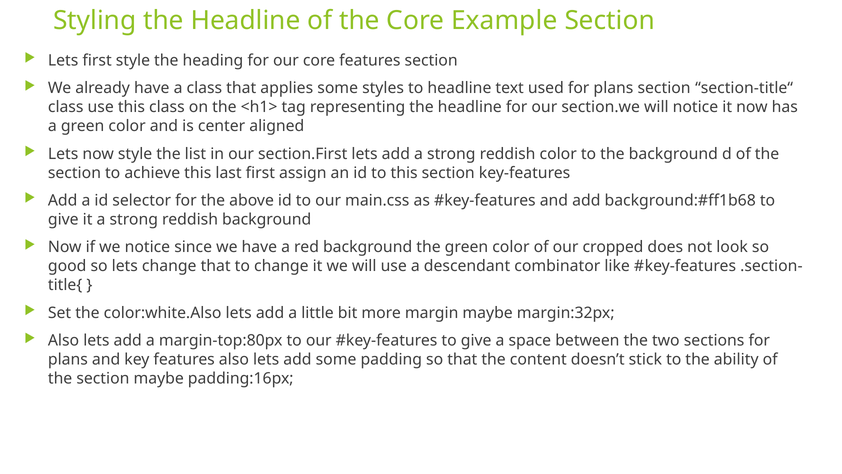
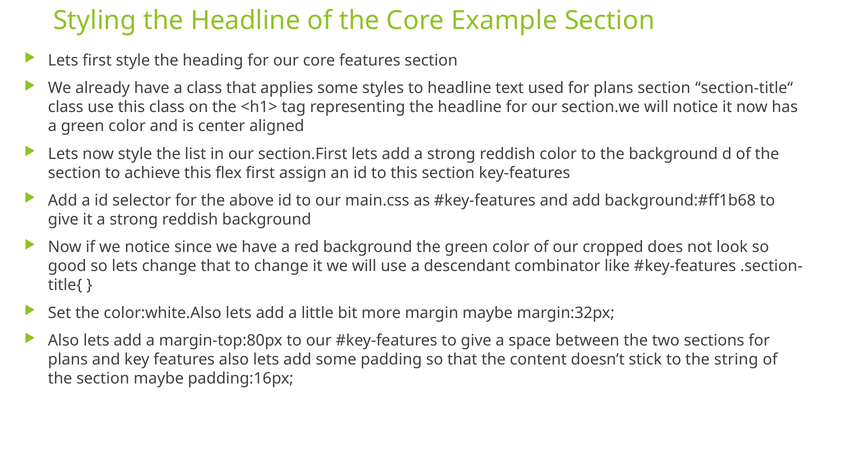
last: last -> flex
ability: ability -> string
